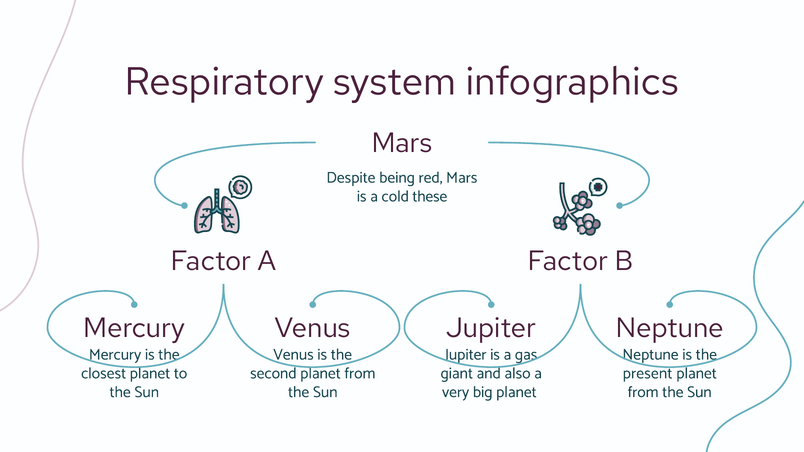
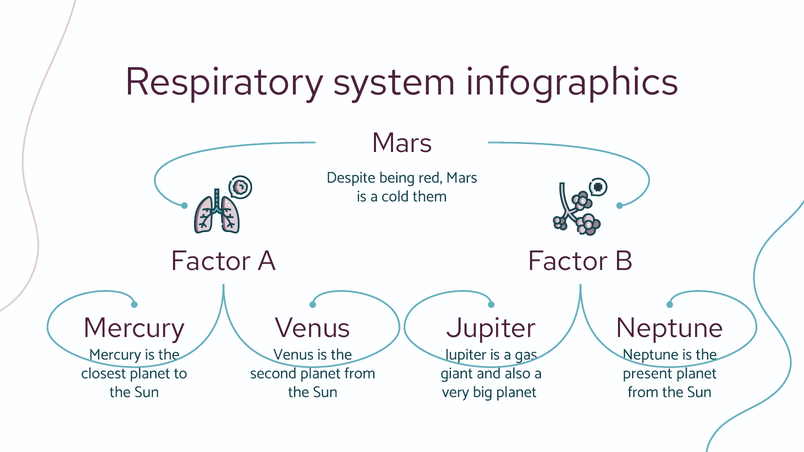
these: these -> them
